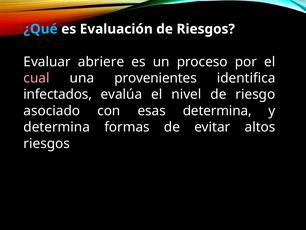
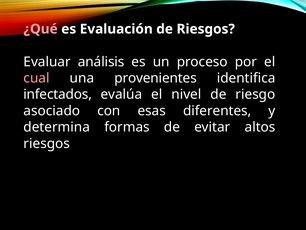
¿Qué colour: light blue -> pink
abriere: abriere -> análisis
esas determina: determina -> diferentes
